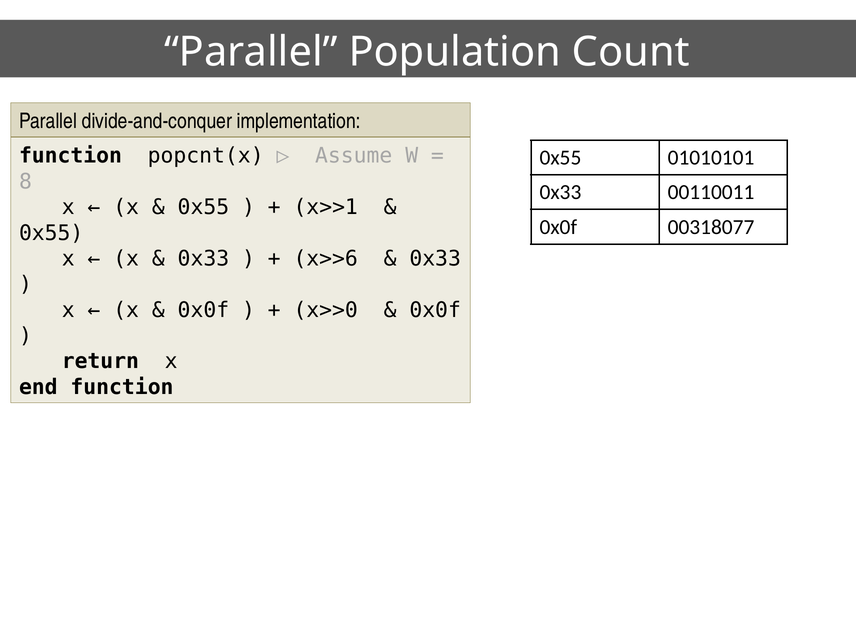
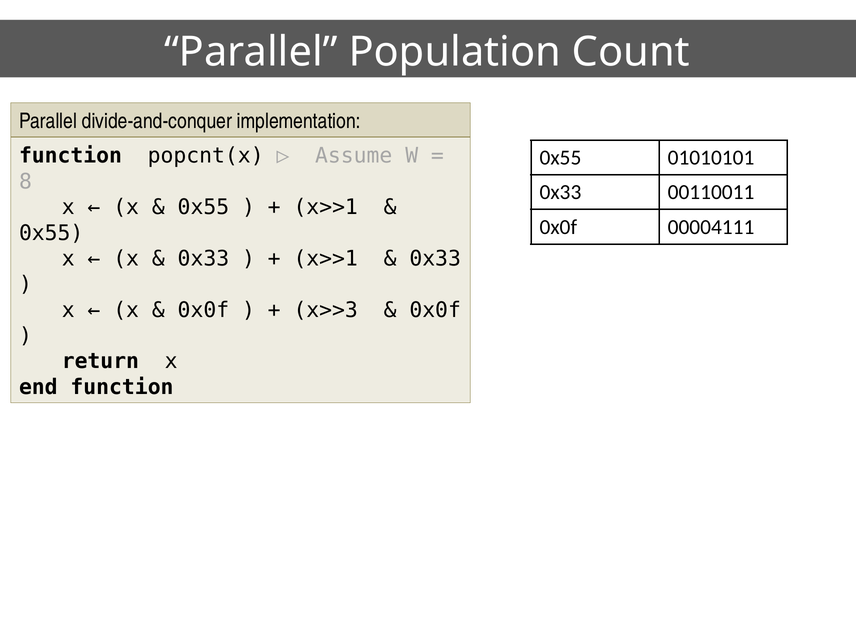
00318077: 00318077 -> 00004111
x>>6 at (326, 259): x>>6 -> x>>1
x>>0: x>>0 -> x>>3
